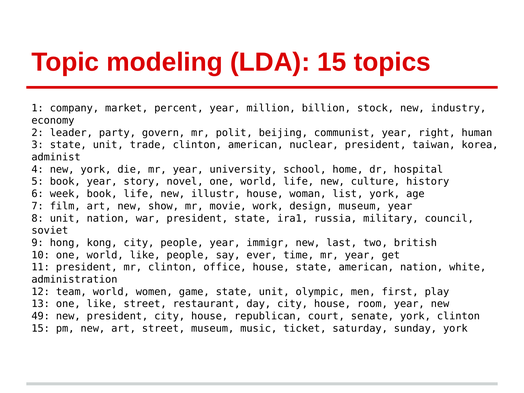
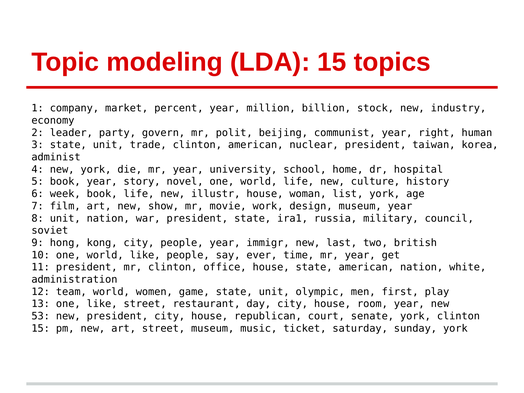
49: 49 -> 53
